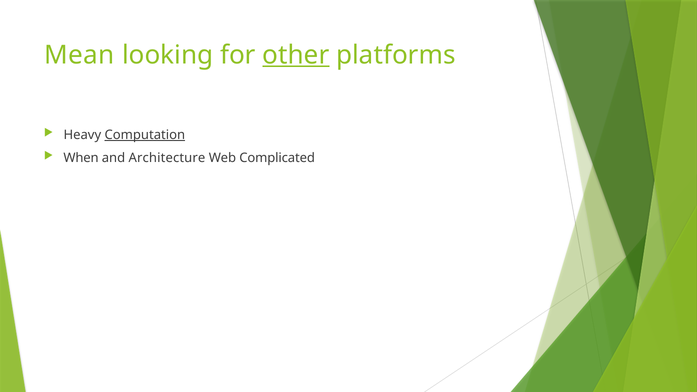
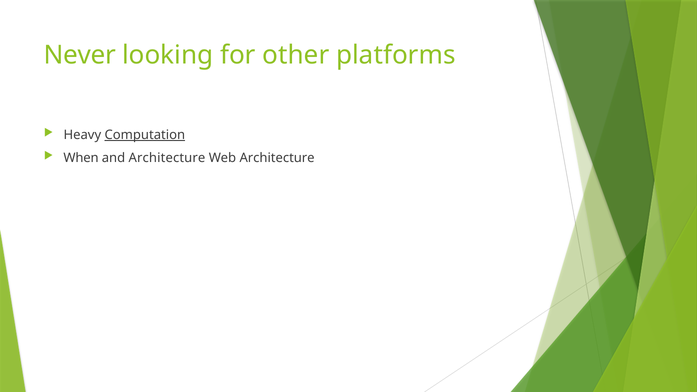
Mean: Mean -> Never
other underline: present -> none
Web Complicated: Complicated -> Architecture
